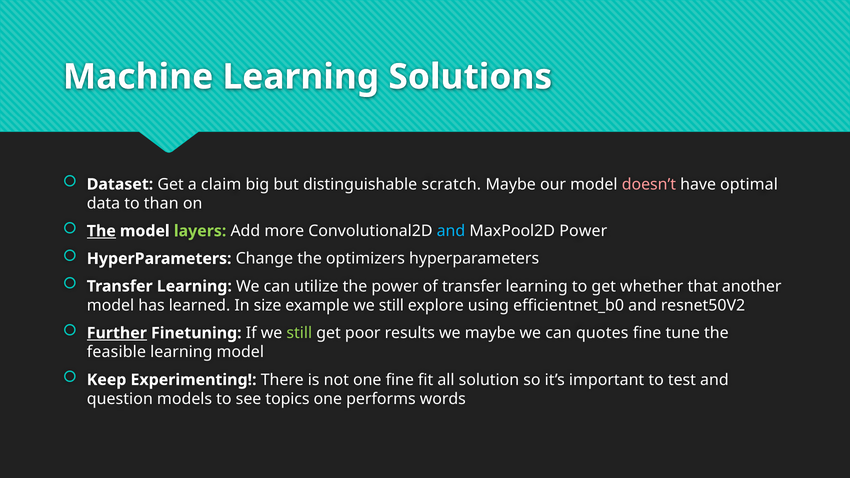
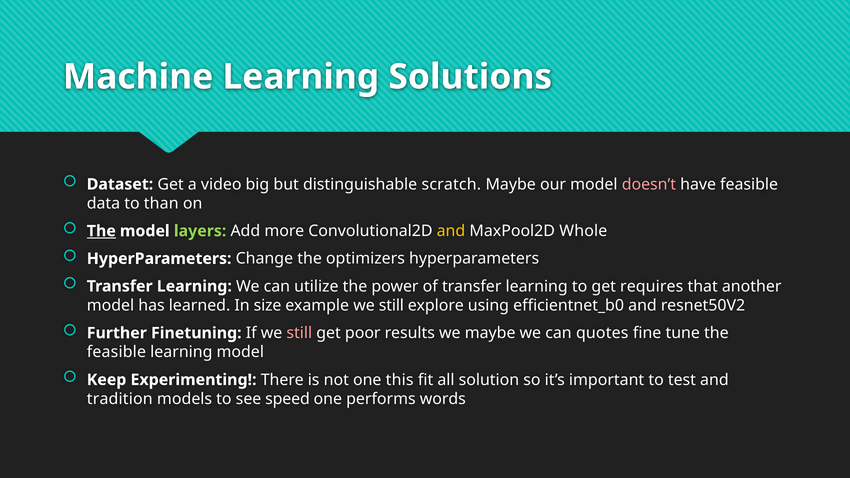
claim: claim -> video
have optimal: optimal -> feasible
and at (451, 231) colour: light blue -> yellow
MaxPool2D Power: Power -> Whole
whether: whether -> requires
Further underline: present -> none
still at (299, 333) colour: light green -> pink
one fine: fine -> this
question: question -> tradition
topics: topics -> speed
